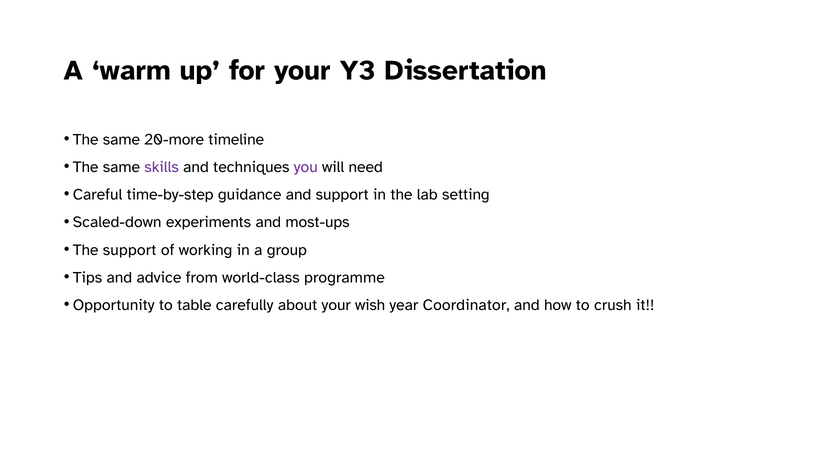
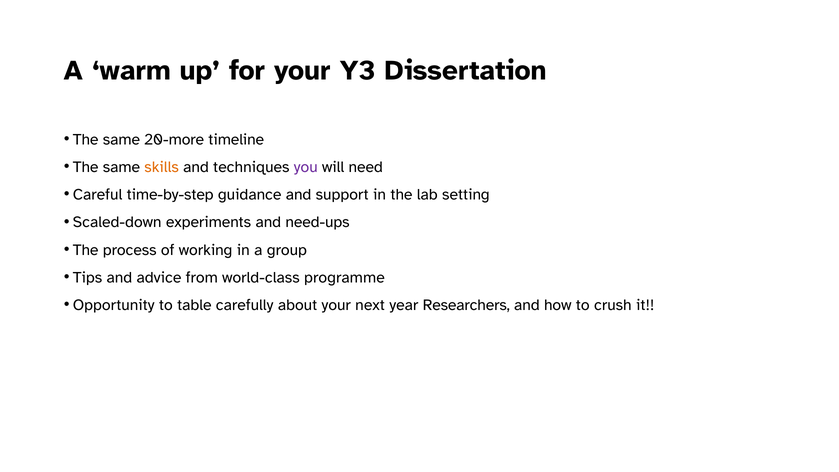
skills colour: purple -> orange
most-ups: most-ups -> need-ups
The support: support -> process
wish: wish -> next
Coordinator: Coordinator -> Researchers
